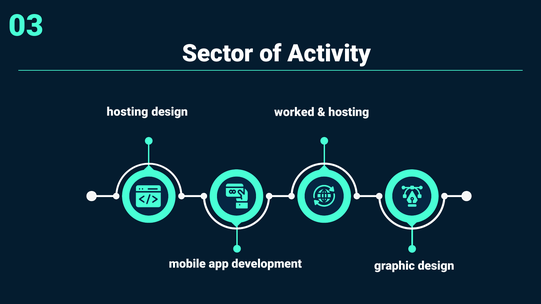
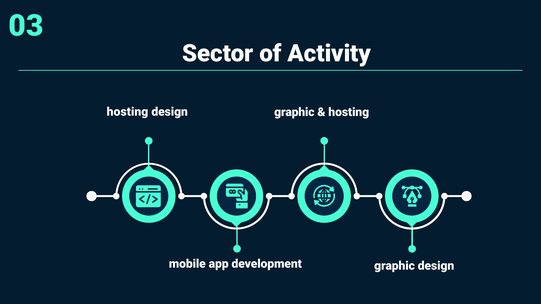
worked at (294, 112): worked -> graphic
